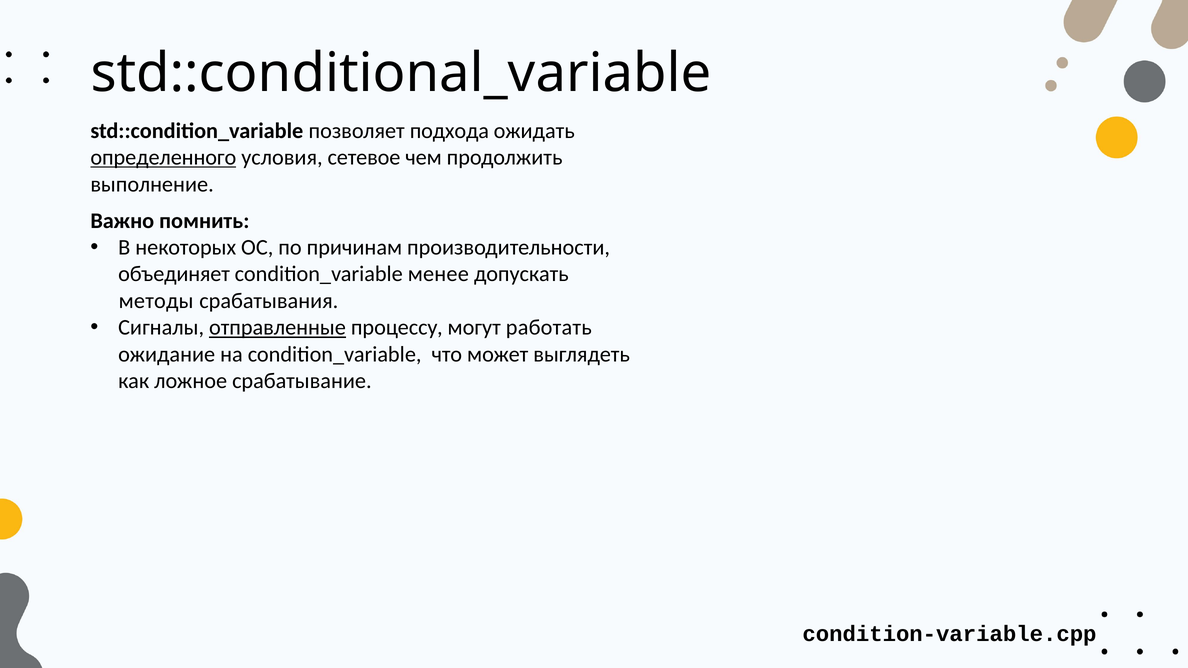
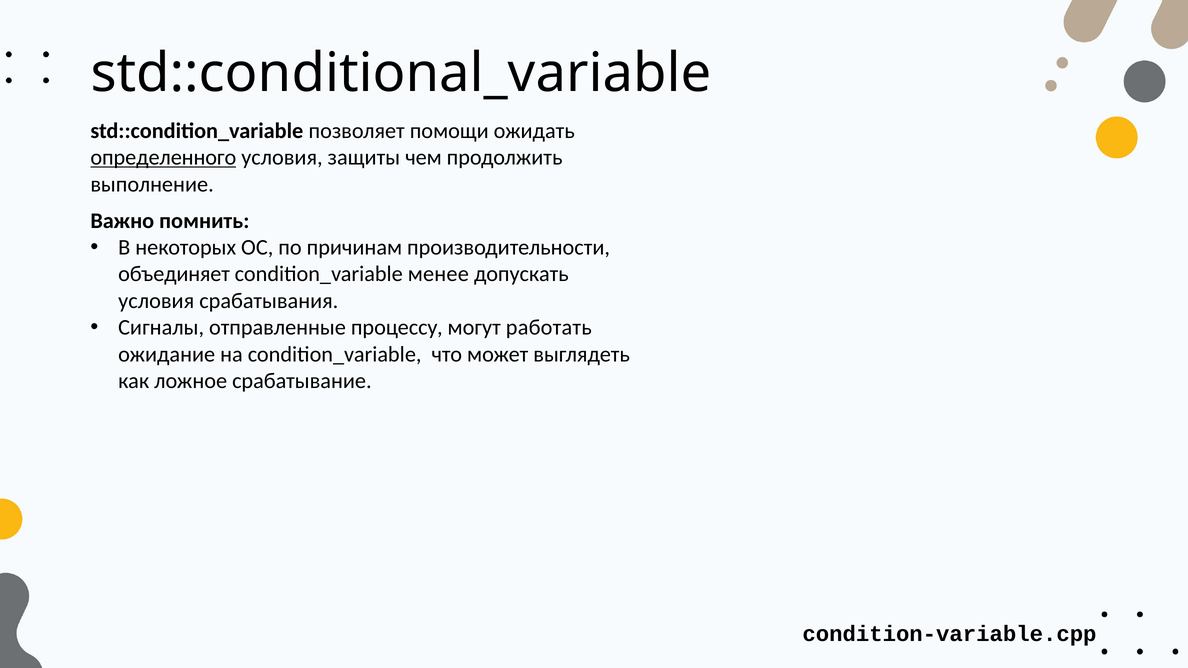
подхода: подхода -> помощи
сетевое: сетевое -> защиты
методы at (156, 301): методы -> условия
отправленные underline: present -> none
